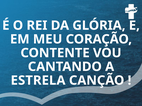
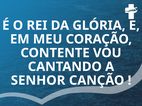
ESTRELA: ESTRELA -> SENHOR
